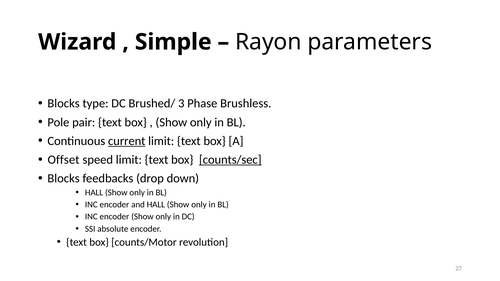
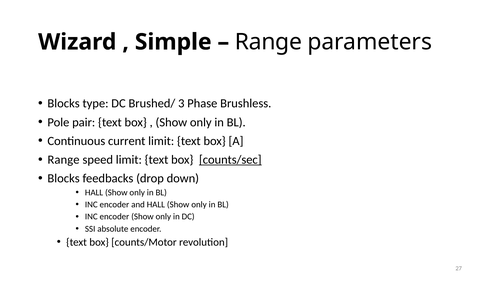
Rayon at (268, 42): Rayon -> Range
current underline: present -> none
Offset at (64, 160): Offset -> Range
